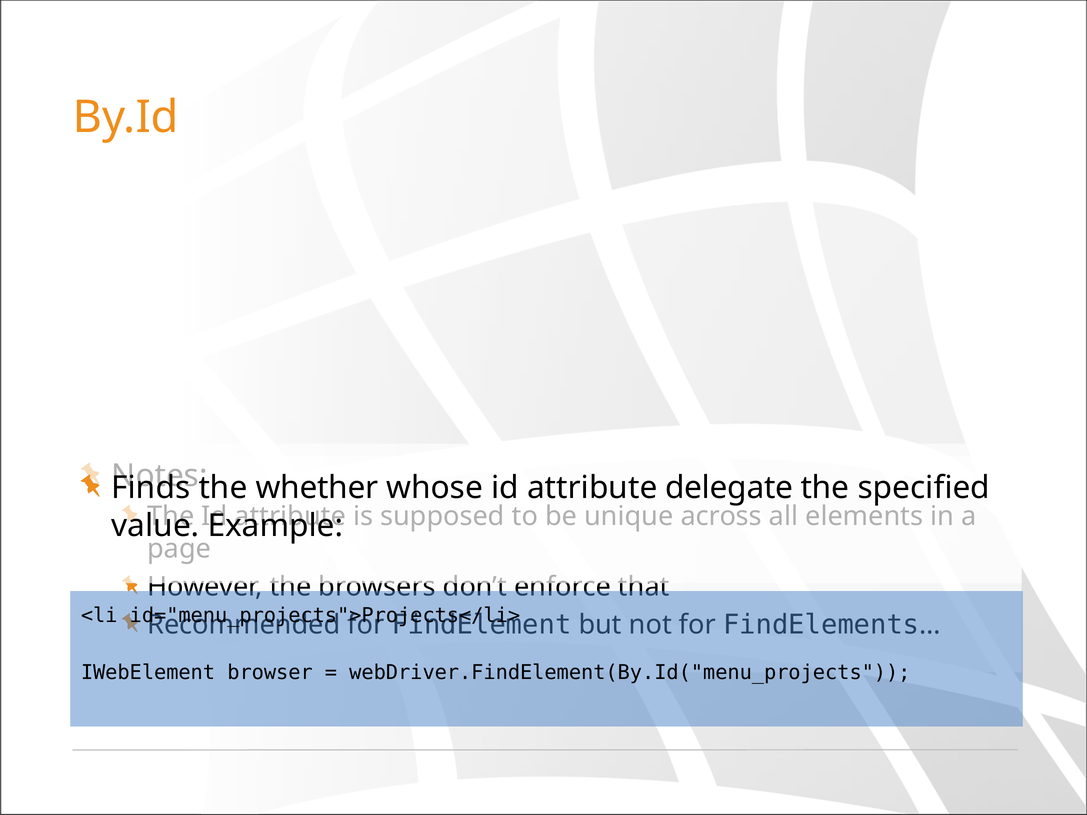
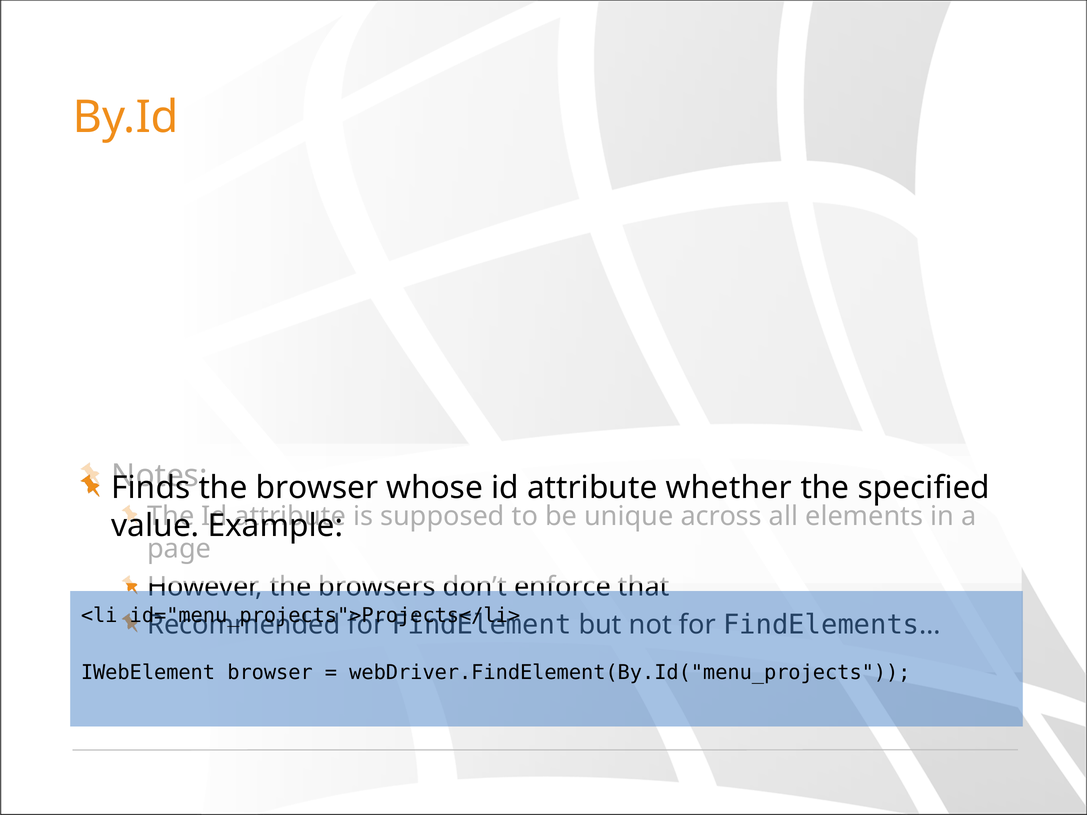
the whether: whether -> browser
delegate: delegate -> whether
